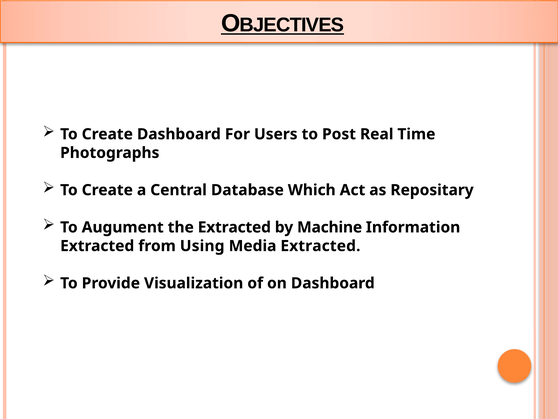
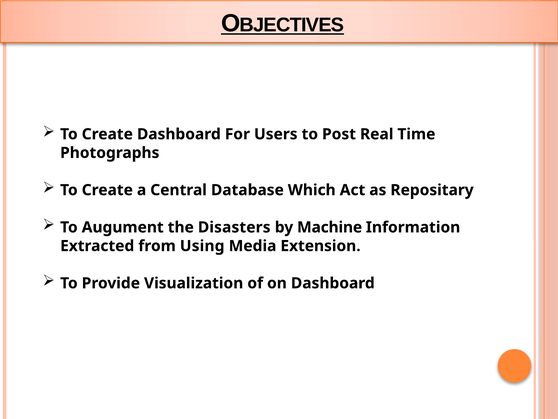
the Extracted: Extracted -> Disasters
Media Extracted: Extracted -> Extension
